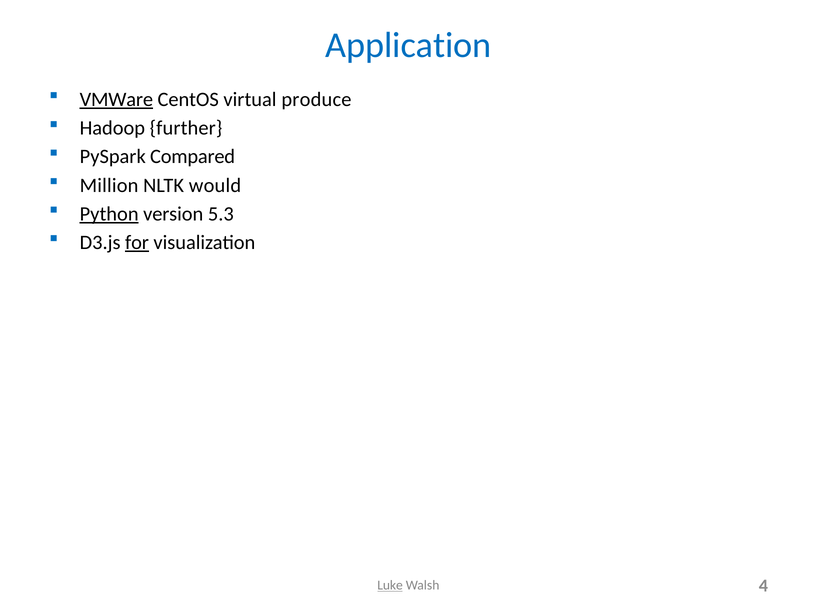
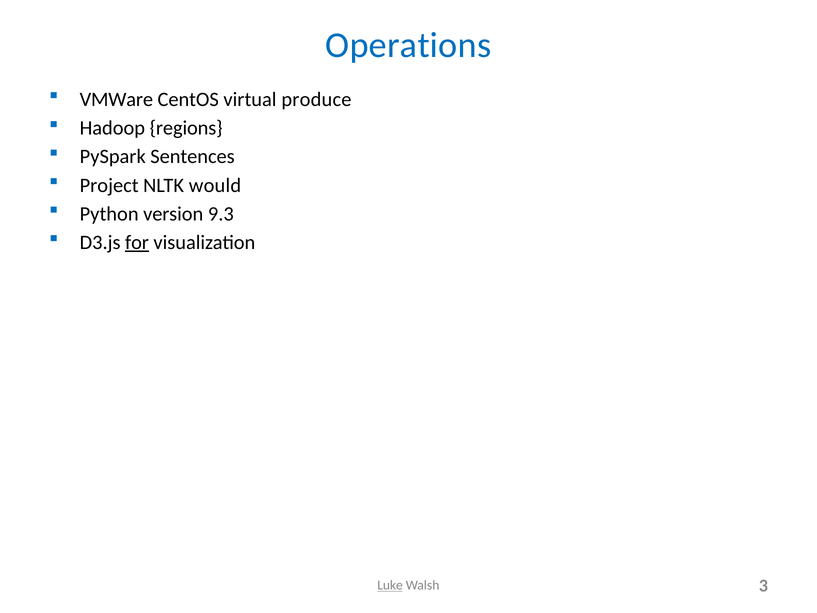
Application: Application -> Operations
VMWare underline: present -> none
further: further -> regions
Compared: Compared -> Sentences
Million: Million -> Project
Python underline: present -> none
5.3: 5.3 -> 9.3
4: 4 -> 3
